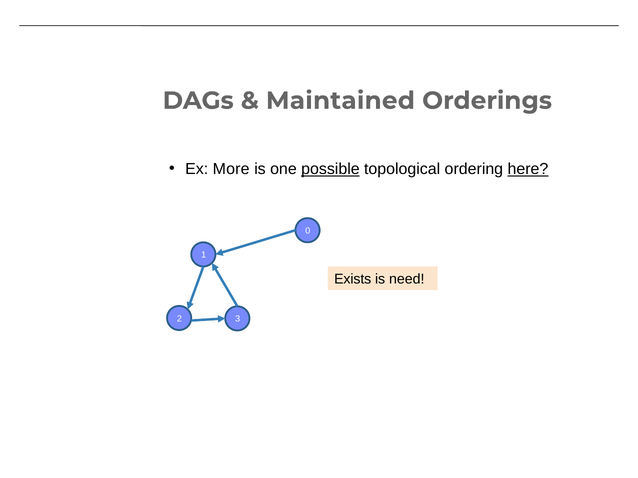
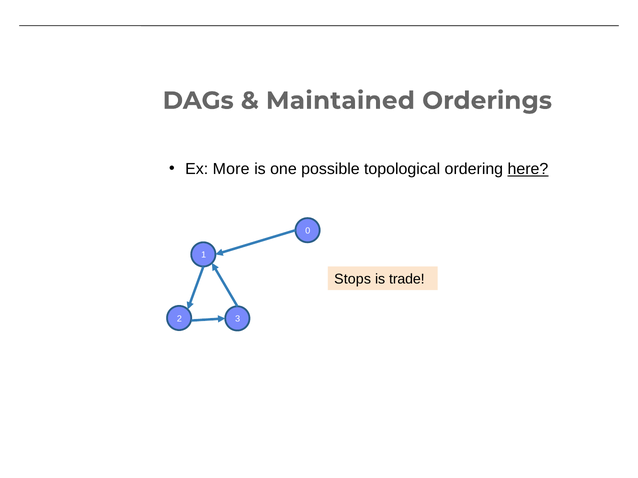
possible underline: present -> none
Exists: Exists -> Stops
need: need -> trade
